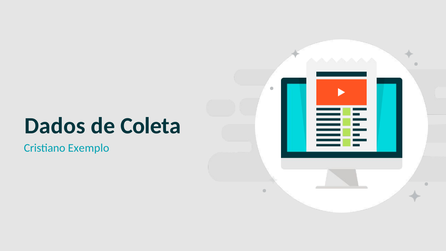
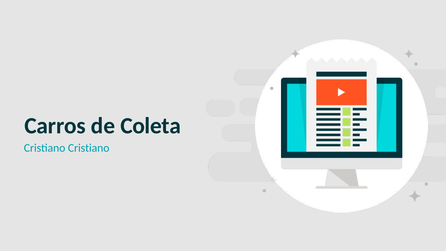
Dados: Dados -> Carros
Cristiano Exemplo: Exemplo -> Cristiano
